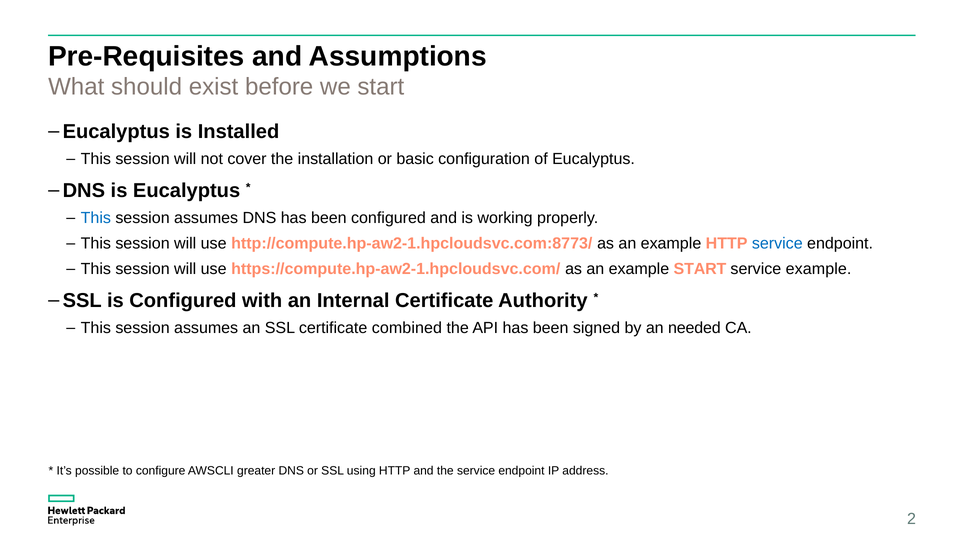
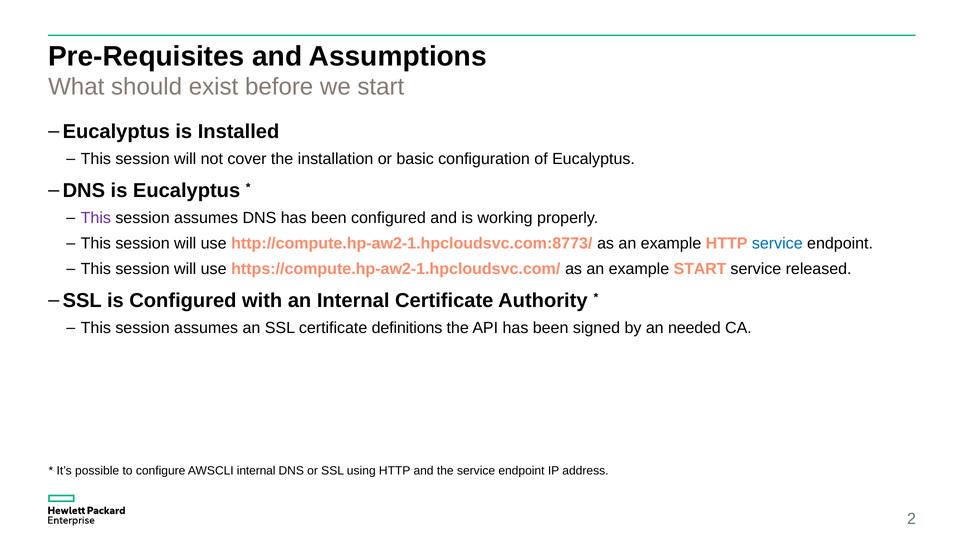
This at (96, 218) colour: blue -> purple
service example: example -> released
combined: combined -> definitions
AWSCLI greater: greater -> internal
